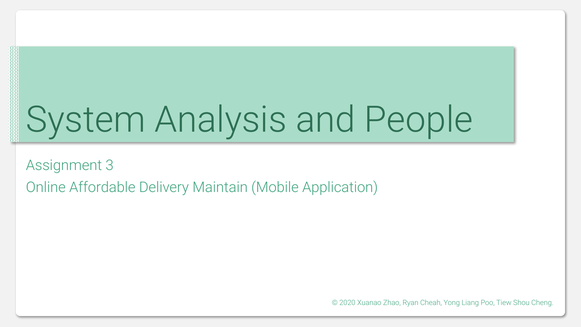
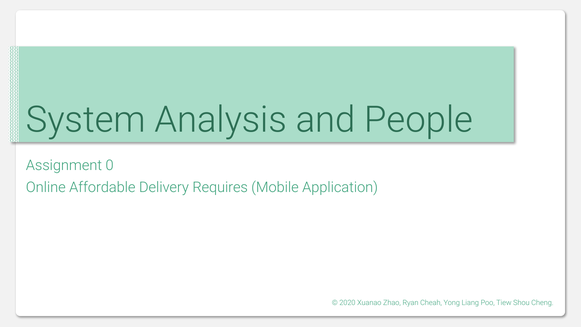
3: 3 -> 0
Maintain: Maintain -> Requires
